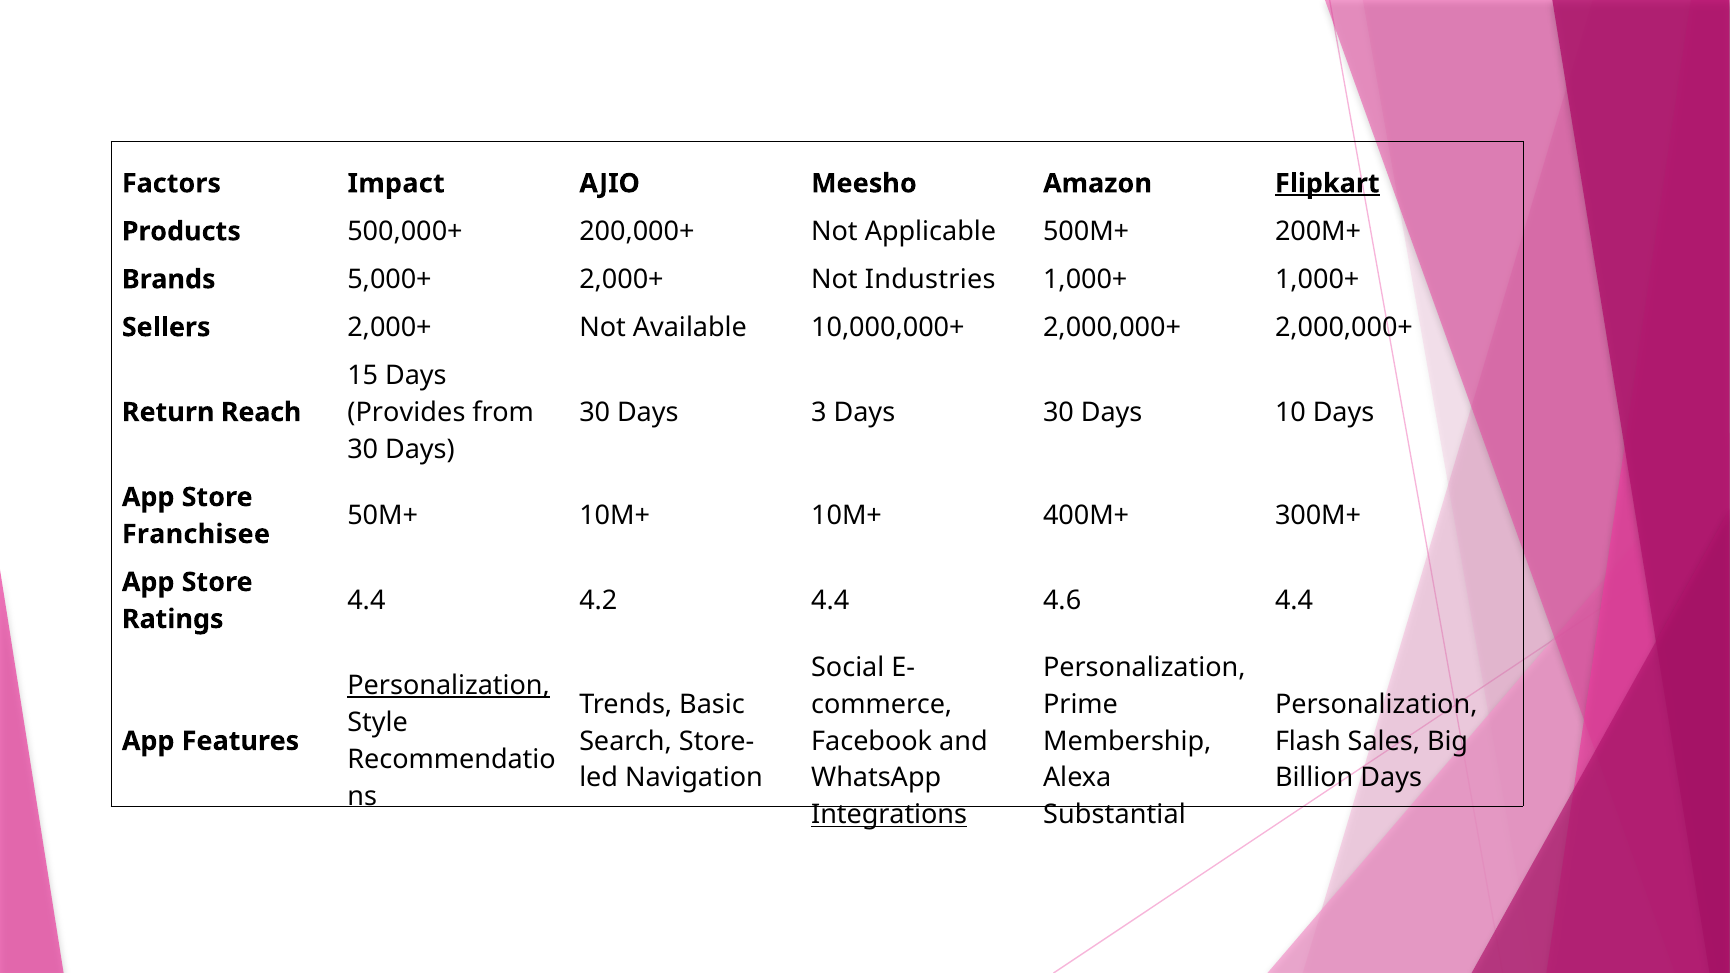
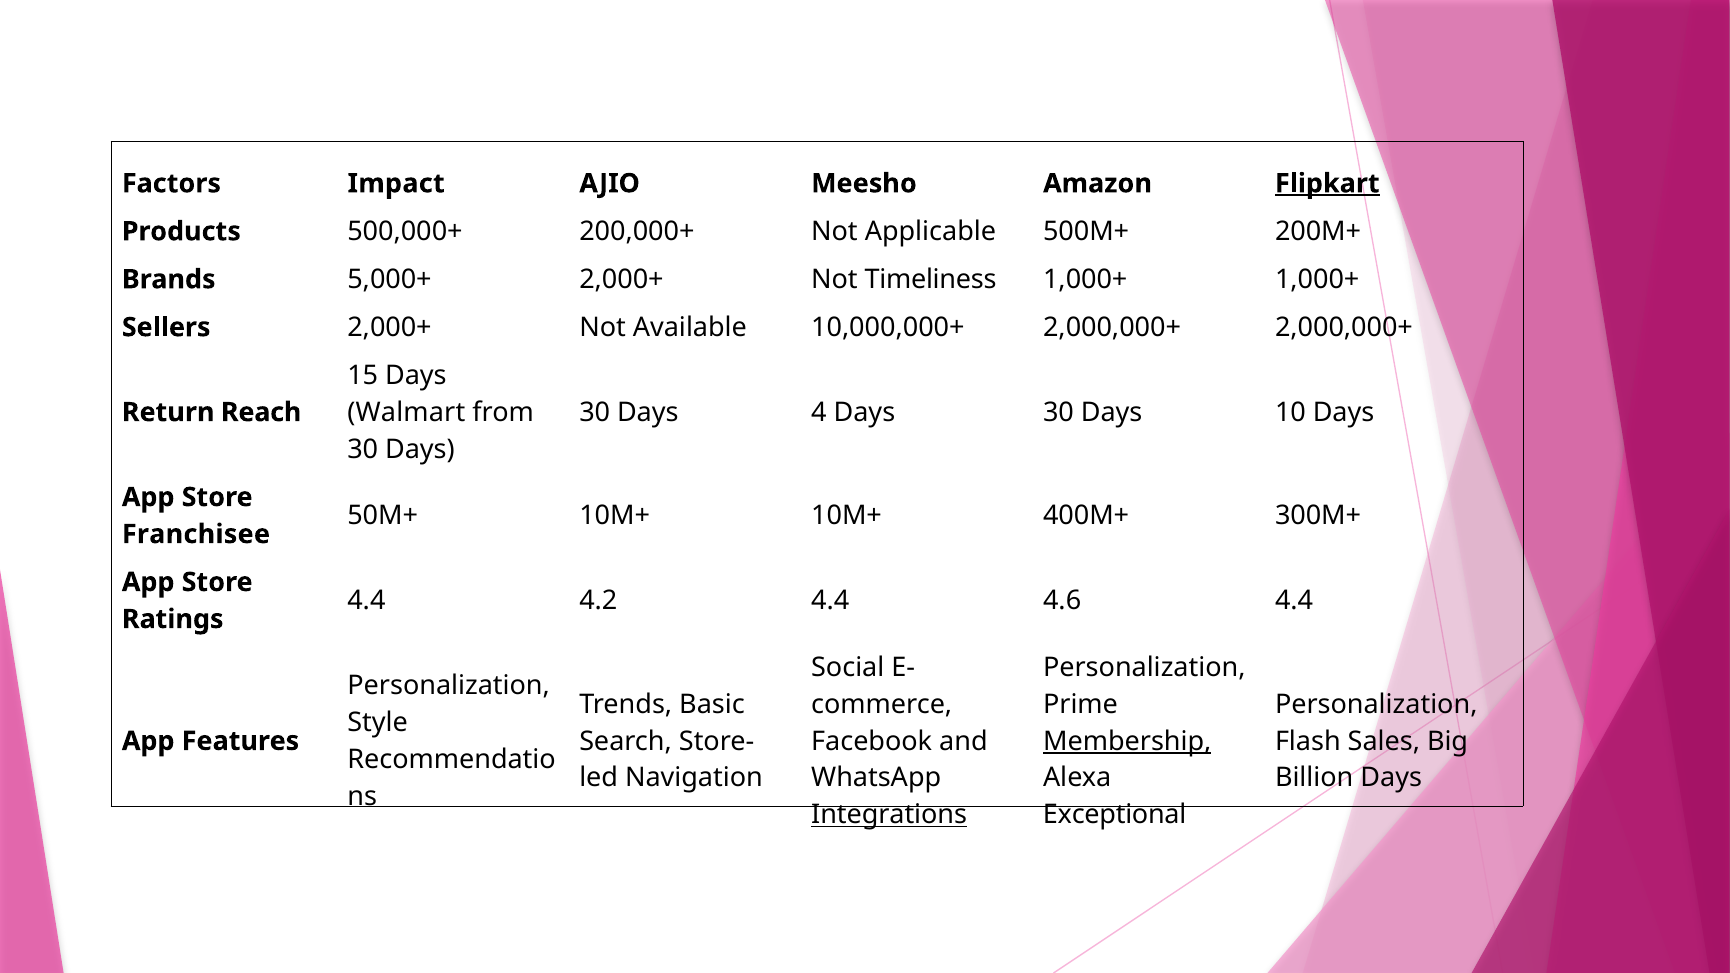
Industries: Industries -> Timeliness
Provides: Provides -> Walmart
3: 3 -> 4
Personalization at (449, 686) underline: present -> none
Membership underline: none -> present
Substantial: Substantial -> Exceptional
